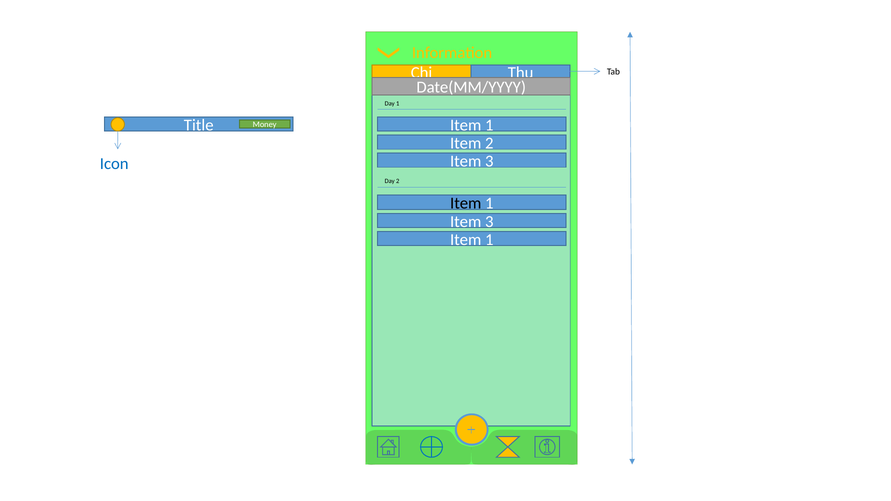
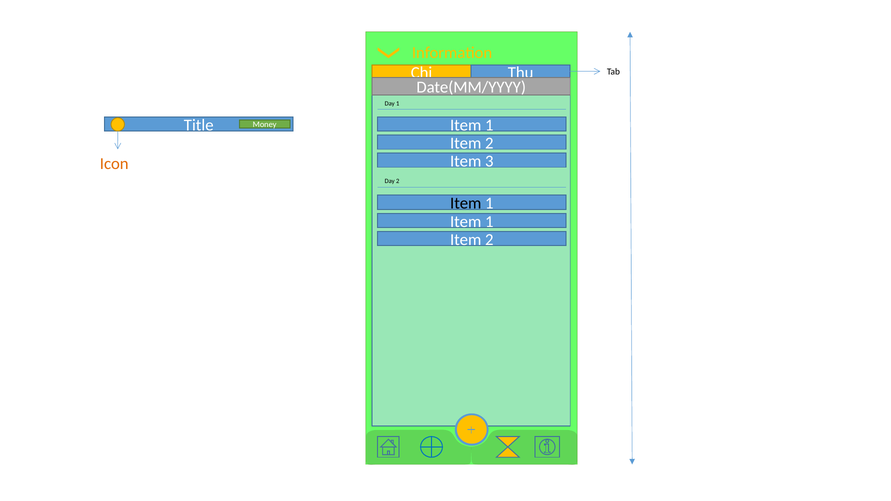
Icon colour: blue -> orange
3 at (489, 222): 3 -> 1
1 at (489, 240): 1 -> 2
